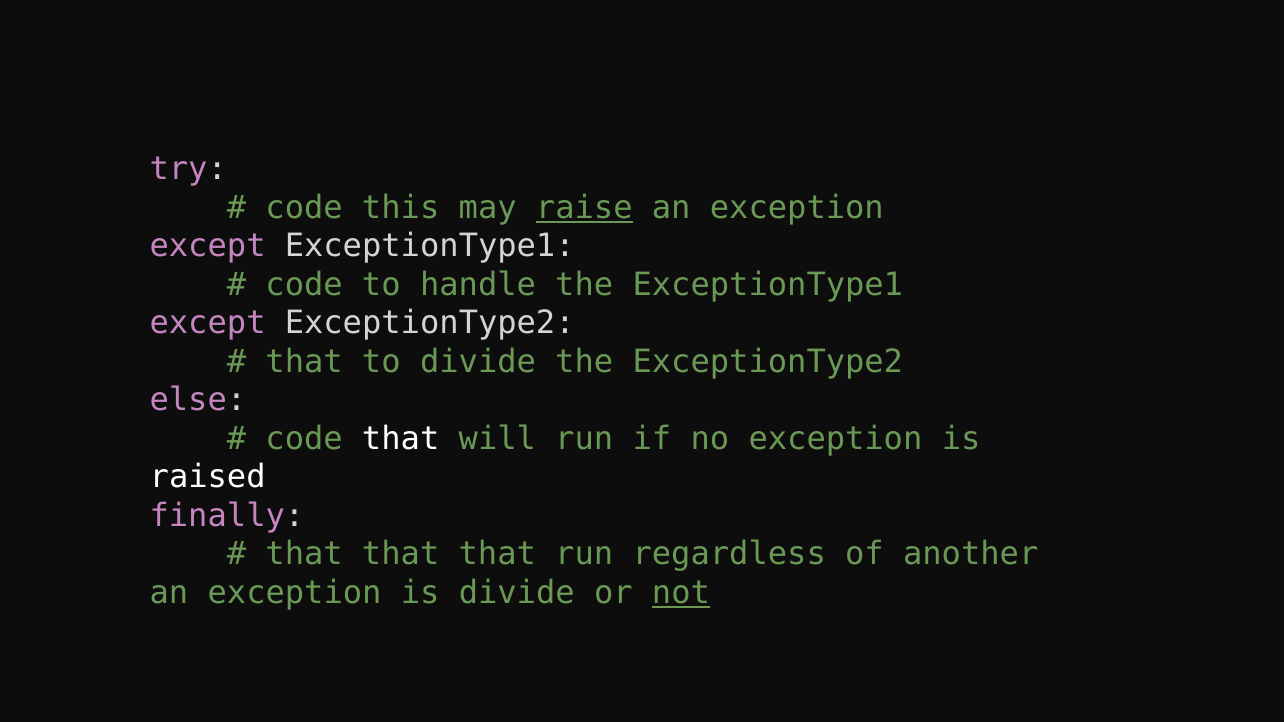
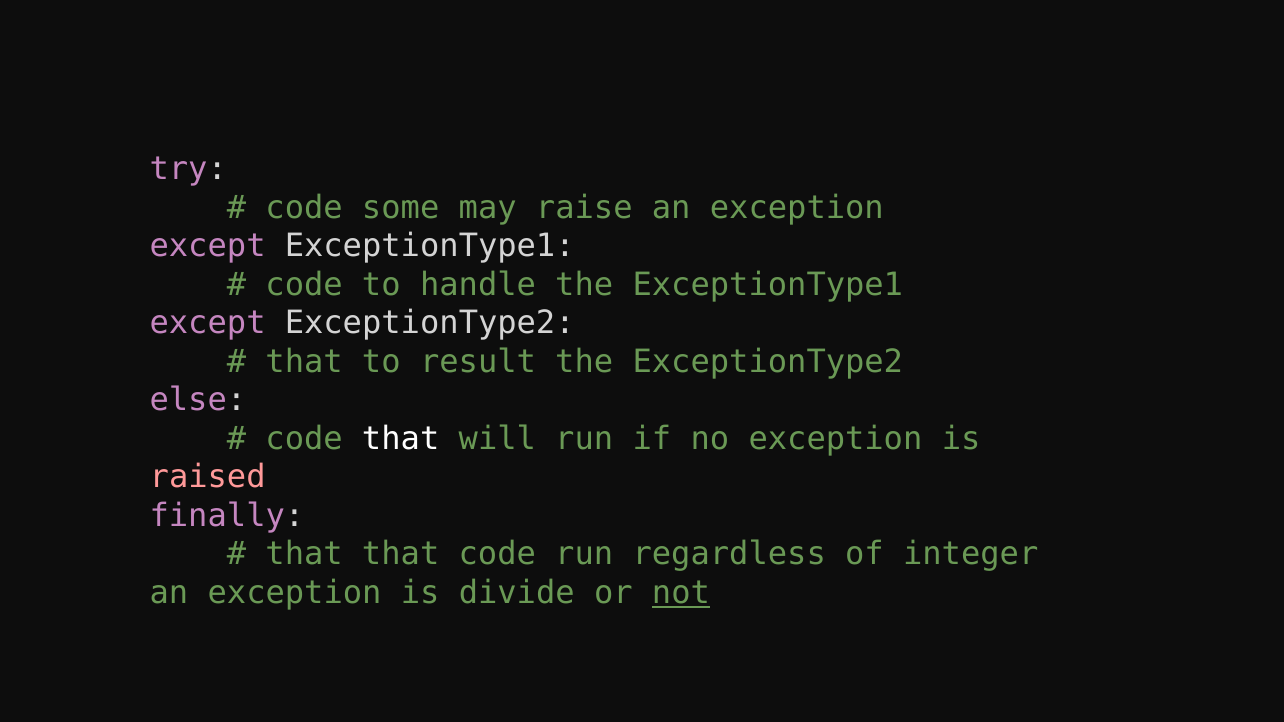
this: this -> some
raise underline: present -> none
to divide: divide -> result
raised colour: white -> pink
that at (497, 555): that -> code
another: another -> integer
